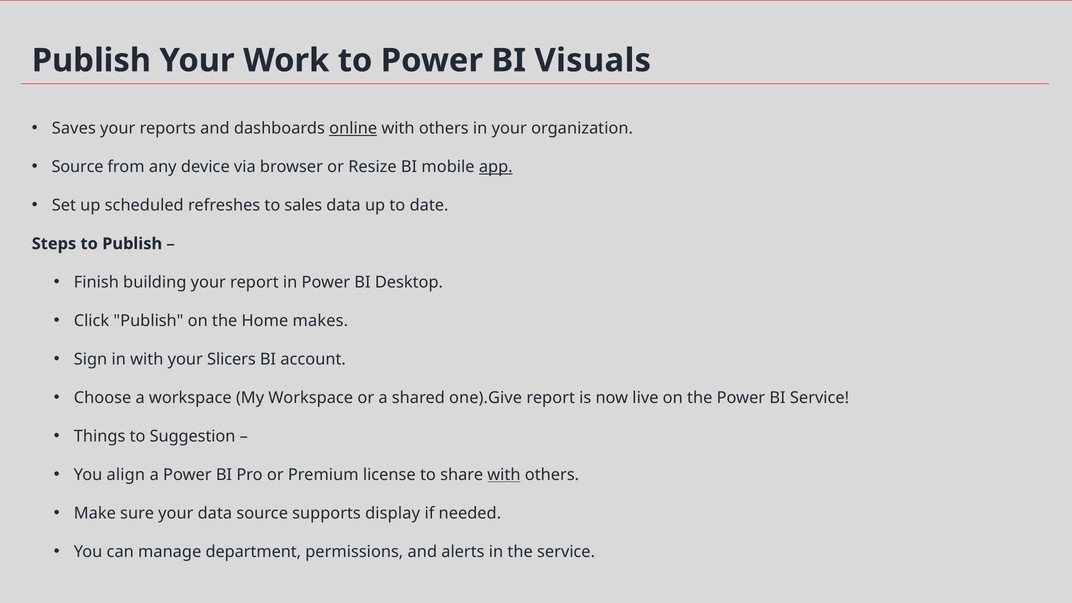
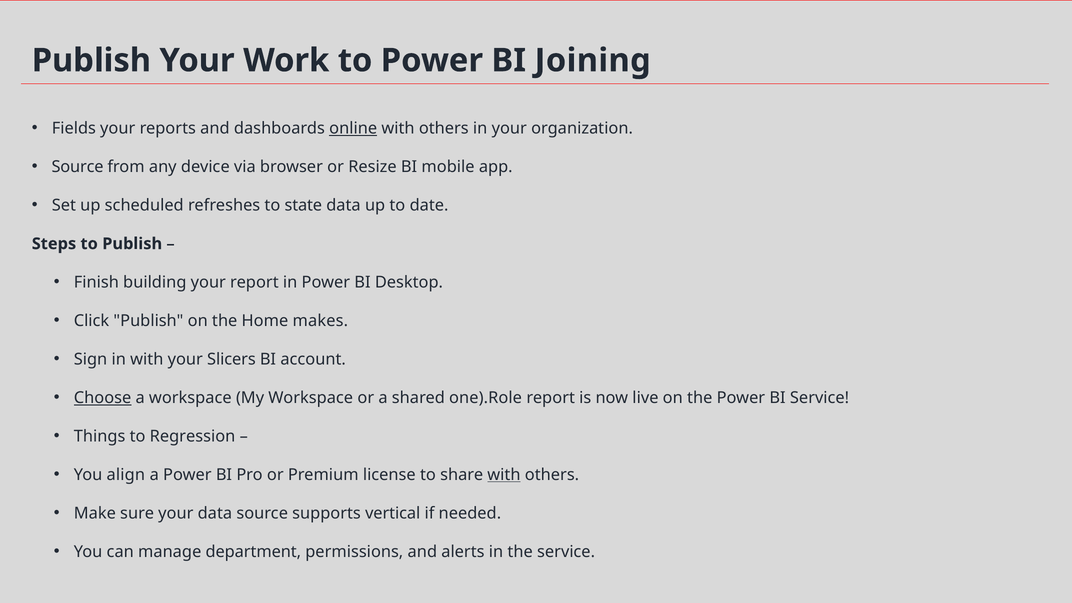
Visuals: Visuals -> Joining
Saves: Saves -> Fields
app underline: present -> none
sales: sales -> state
Choose underline: none -> present
one).Give: one).Give -> one).Role
Suggestion: Suggestion -> Regression
display: display -> vertical
